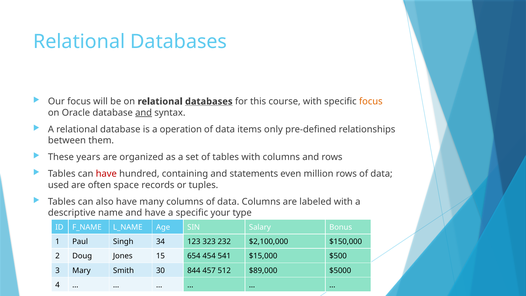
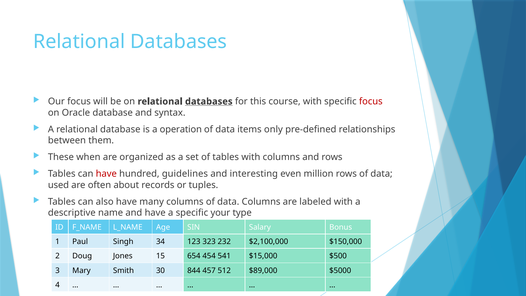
focus at (371, 101) colour: orange -> red
and at (144, 113) underline: present -> none
years: years -> when
containing: containing -> guidelines
statements: statements -> interesting
space: space -> about
